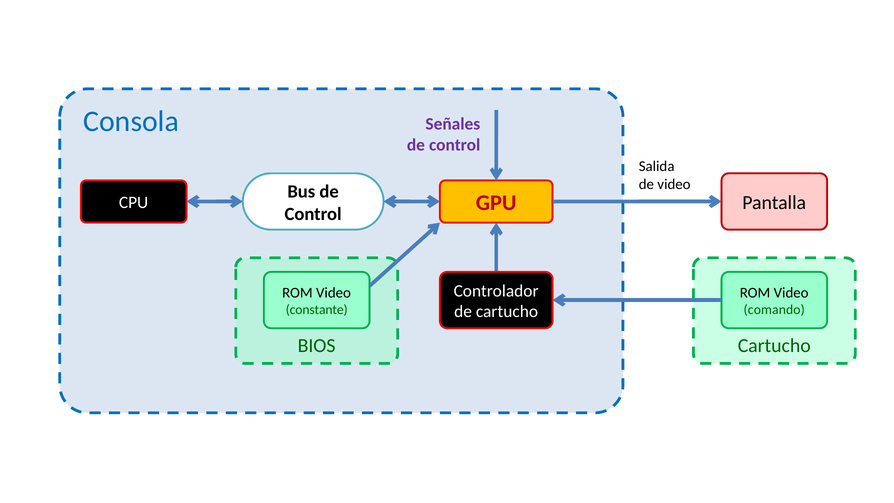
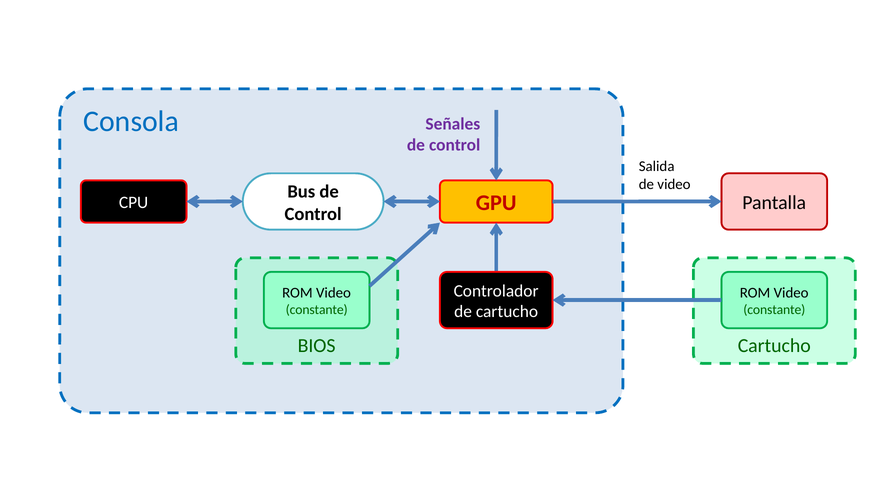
comando at (774, 310): comando -> constante
